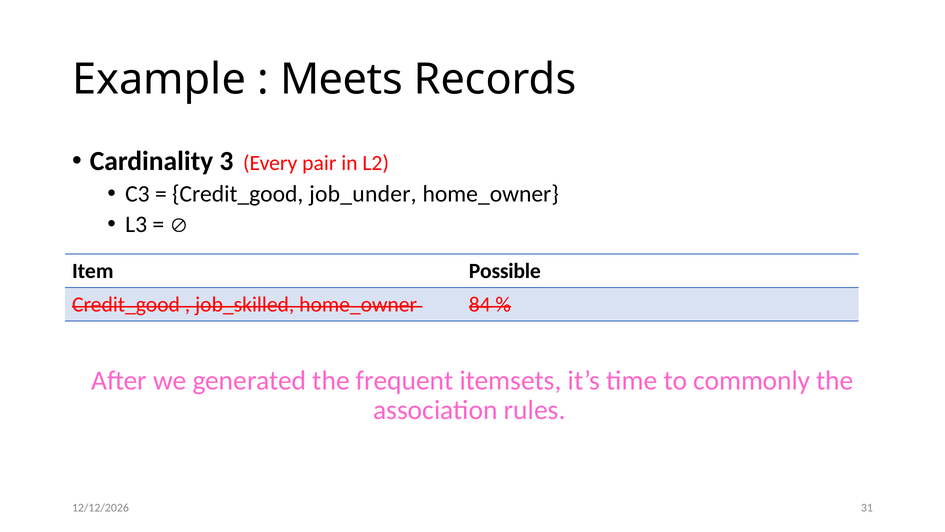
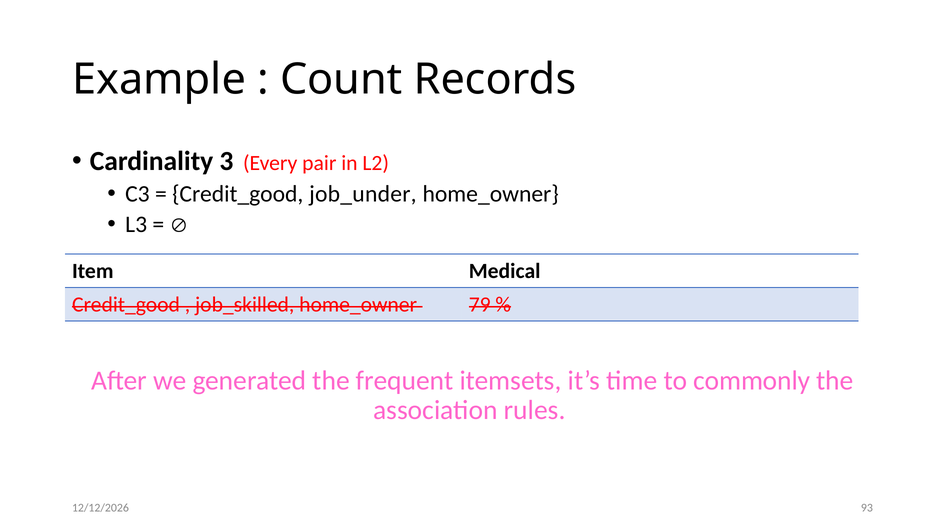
Meets: Meets -> Count
Possible: Possible -> Medical
84: 84 -> 79
31: 31 -> 93
